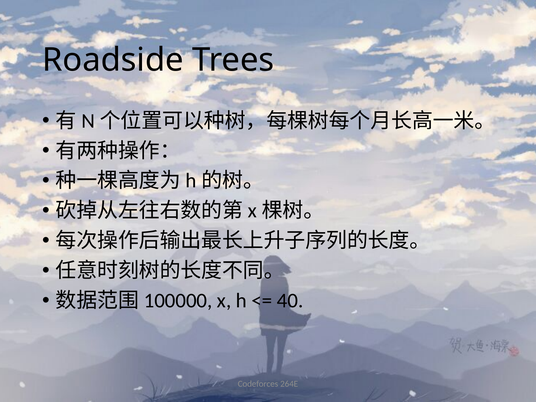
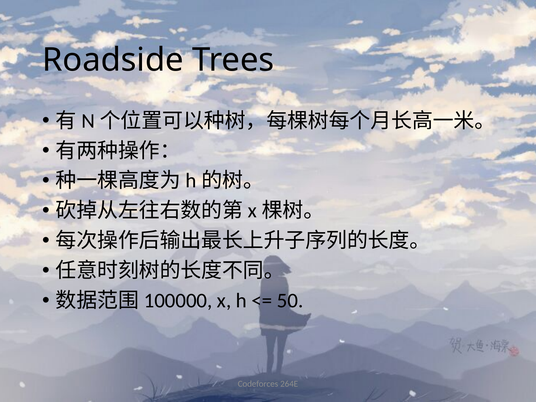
40: 40 -> 50
